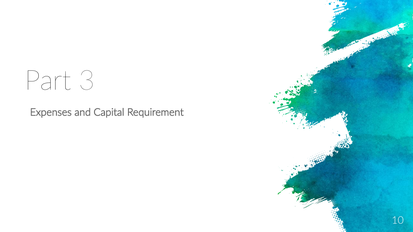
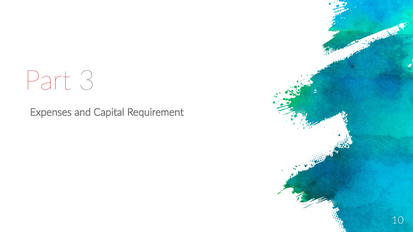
Part colour: black -> red
